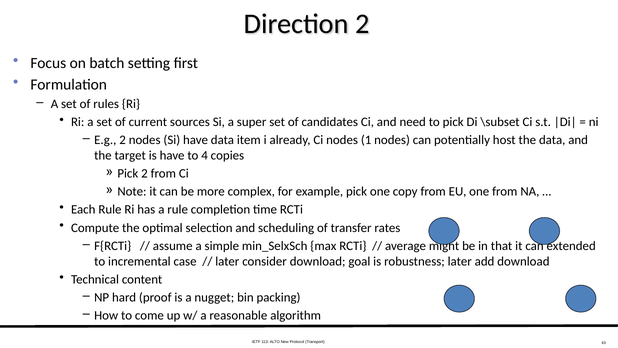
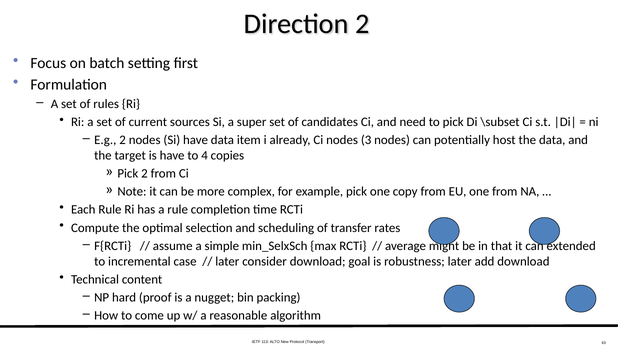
1: 1 -> 3
